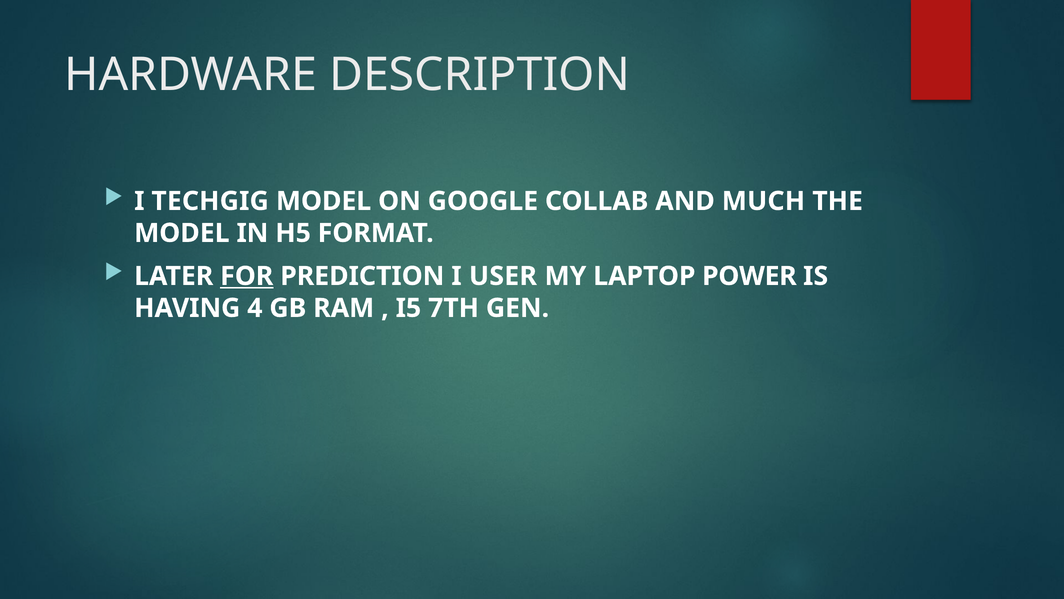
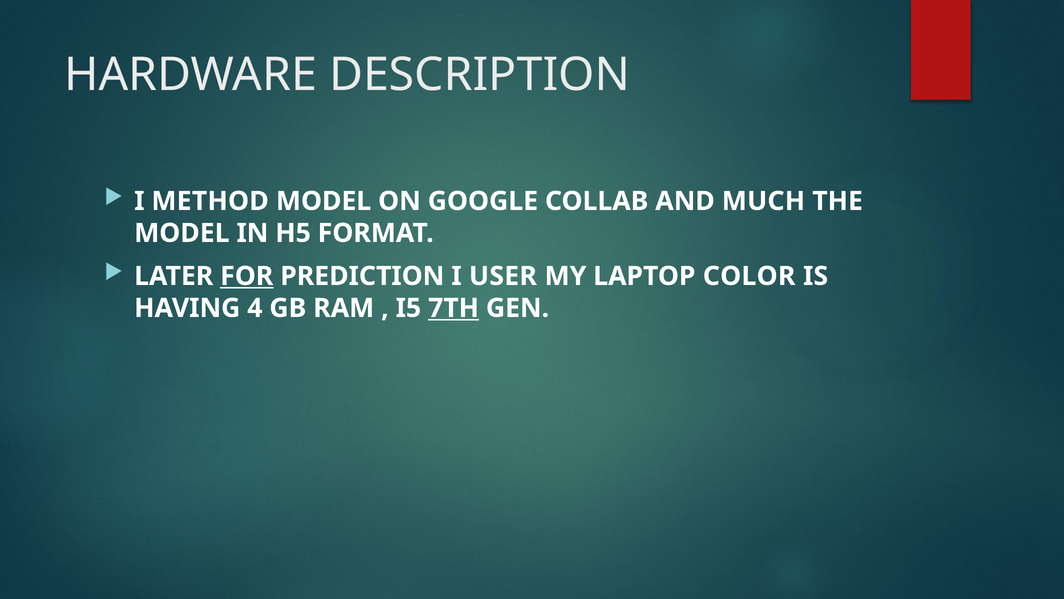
TECHGIG: TECHGIG -> METHOD
POWER: POWER -> COLOR
7TH underline: none -> present
